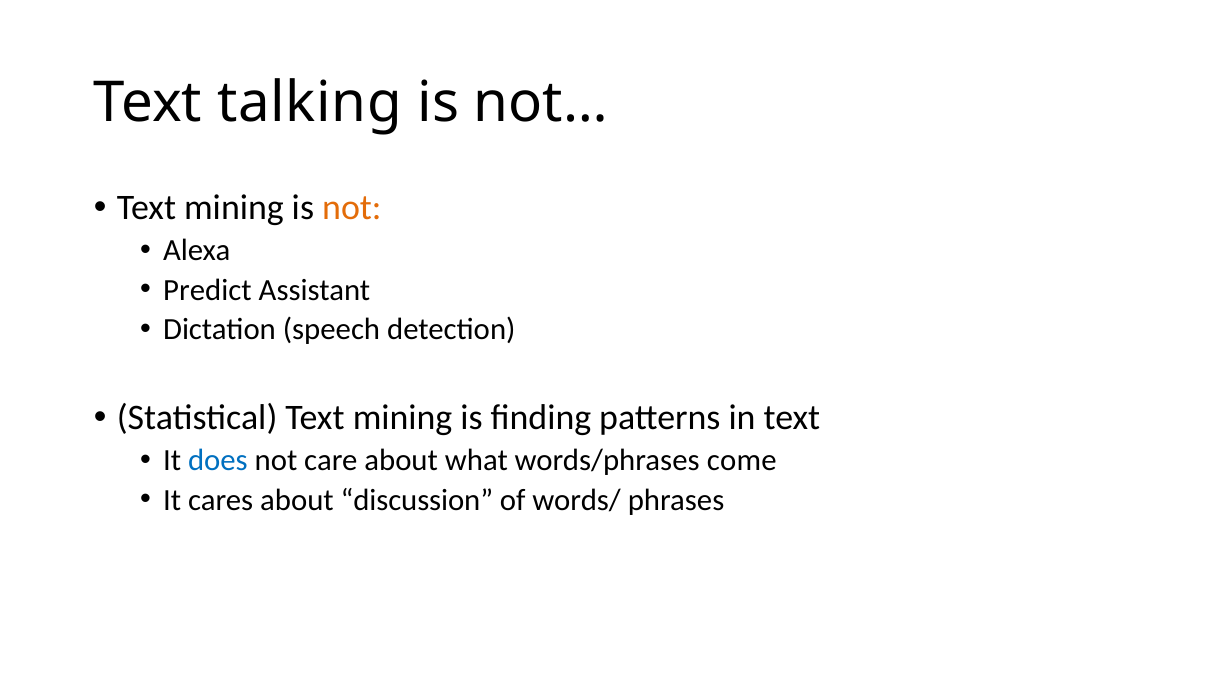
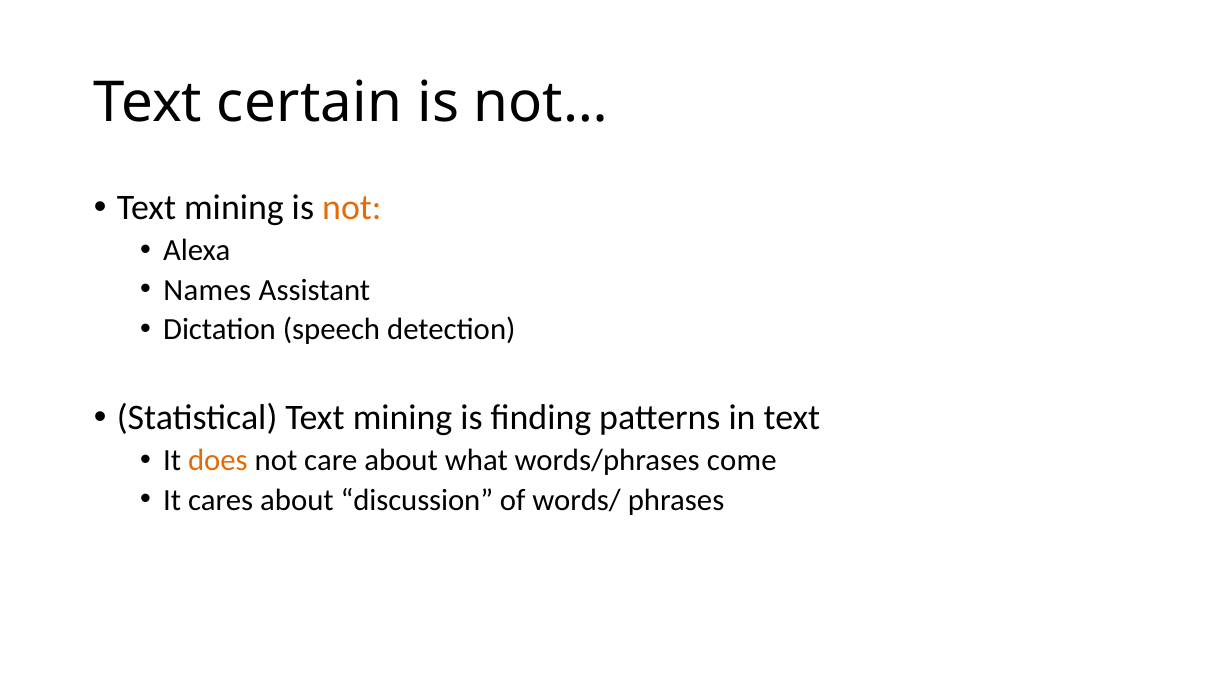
talking: talking -> certain
Predict: Predict -> Names
does colour: blue -> orange
